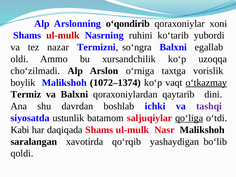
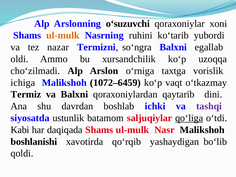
o‘qondirib: o‘qondirib -> o‘suzuvchi
ul-mulk at (63, 35) colour: red -> orange
boylik: boylik -> ichiga
1072–1374: 1072–1374 -> 1072–6459
o‘tkazmay underline: present -> none
saralangan: saralangan -> boshlanishi
